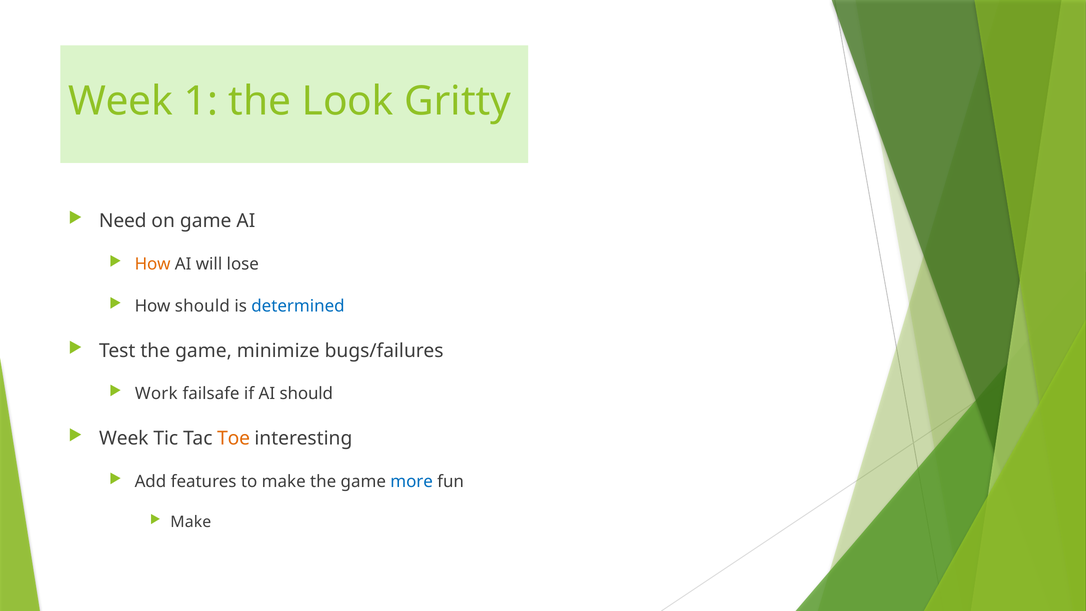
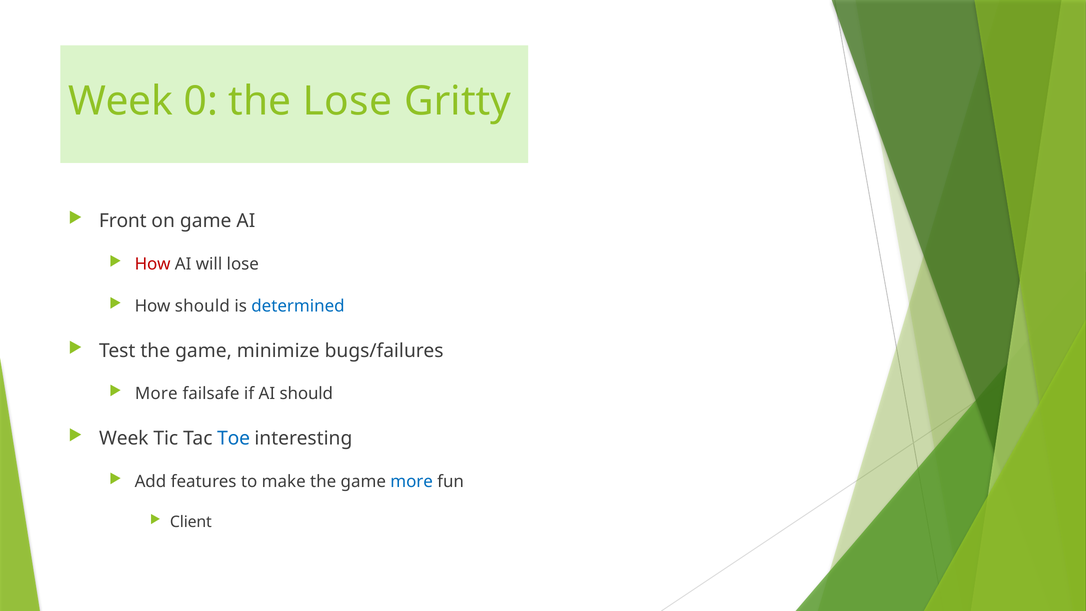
1: 1 -> 0
the Look: Look -> Lose
Need: Need -> Front
How at (153, 264) colour: orange -> red
Work at (156, 394): Work -> More
Toe colour: orange -> blue
Make at (191, 522): Make -> Client
